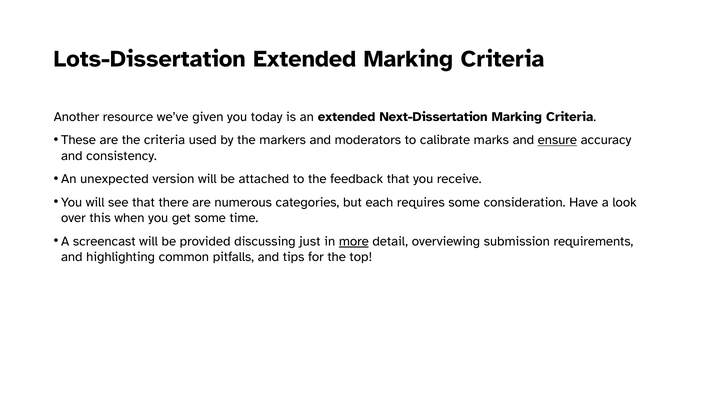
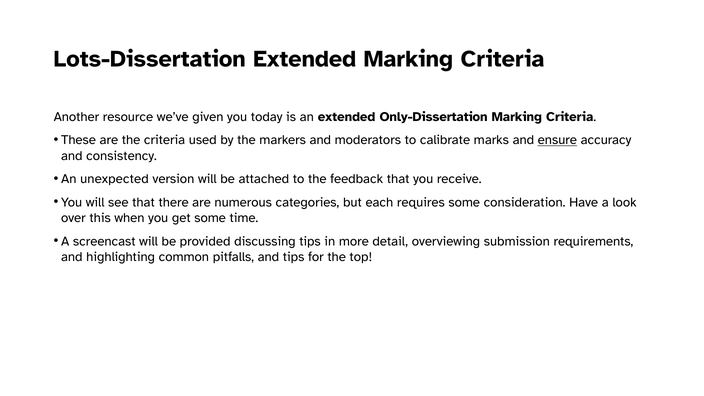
Next-Dissertation: Next-Dissertation -> Only-Dissertation
discussing just: just -> tips
more underline: present -> none
